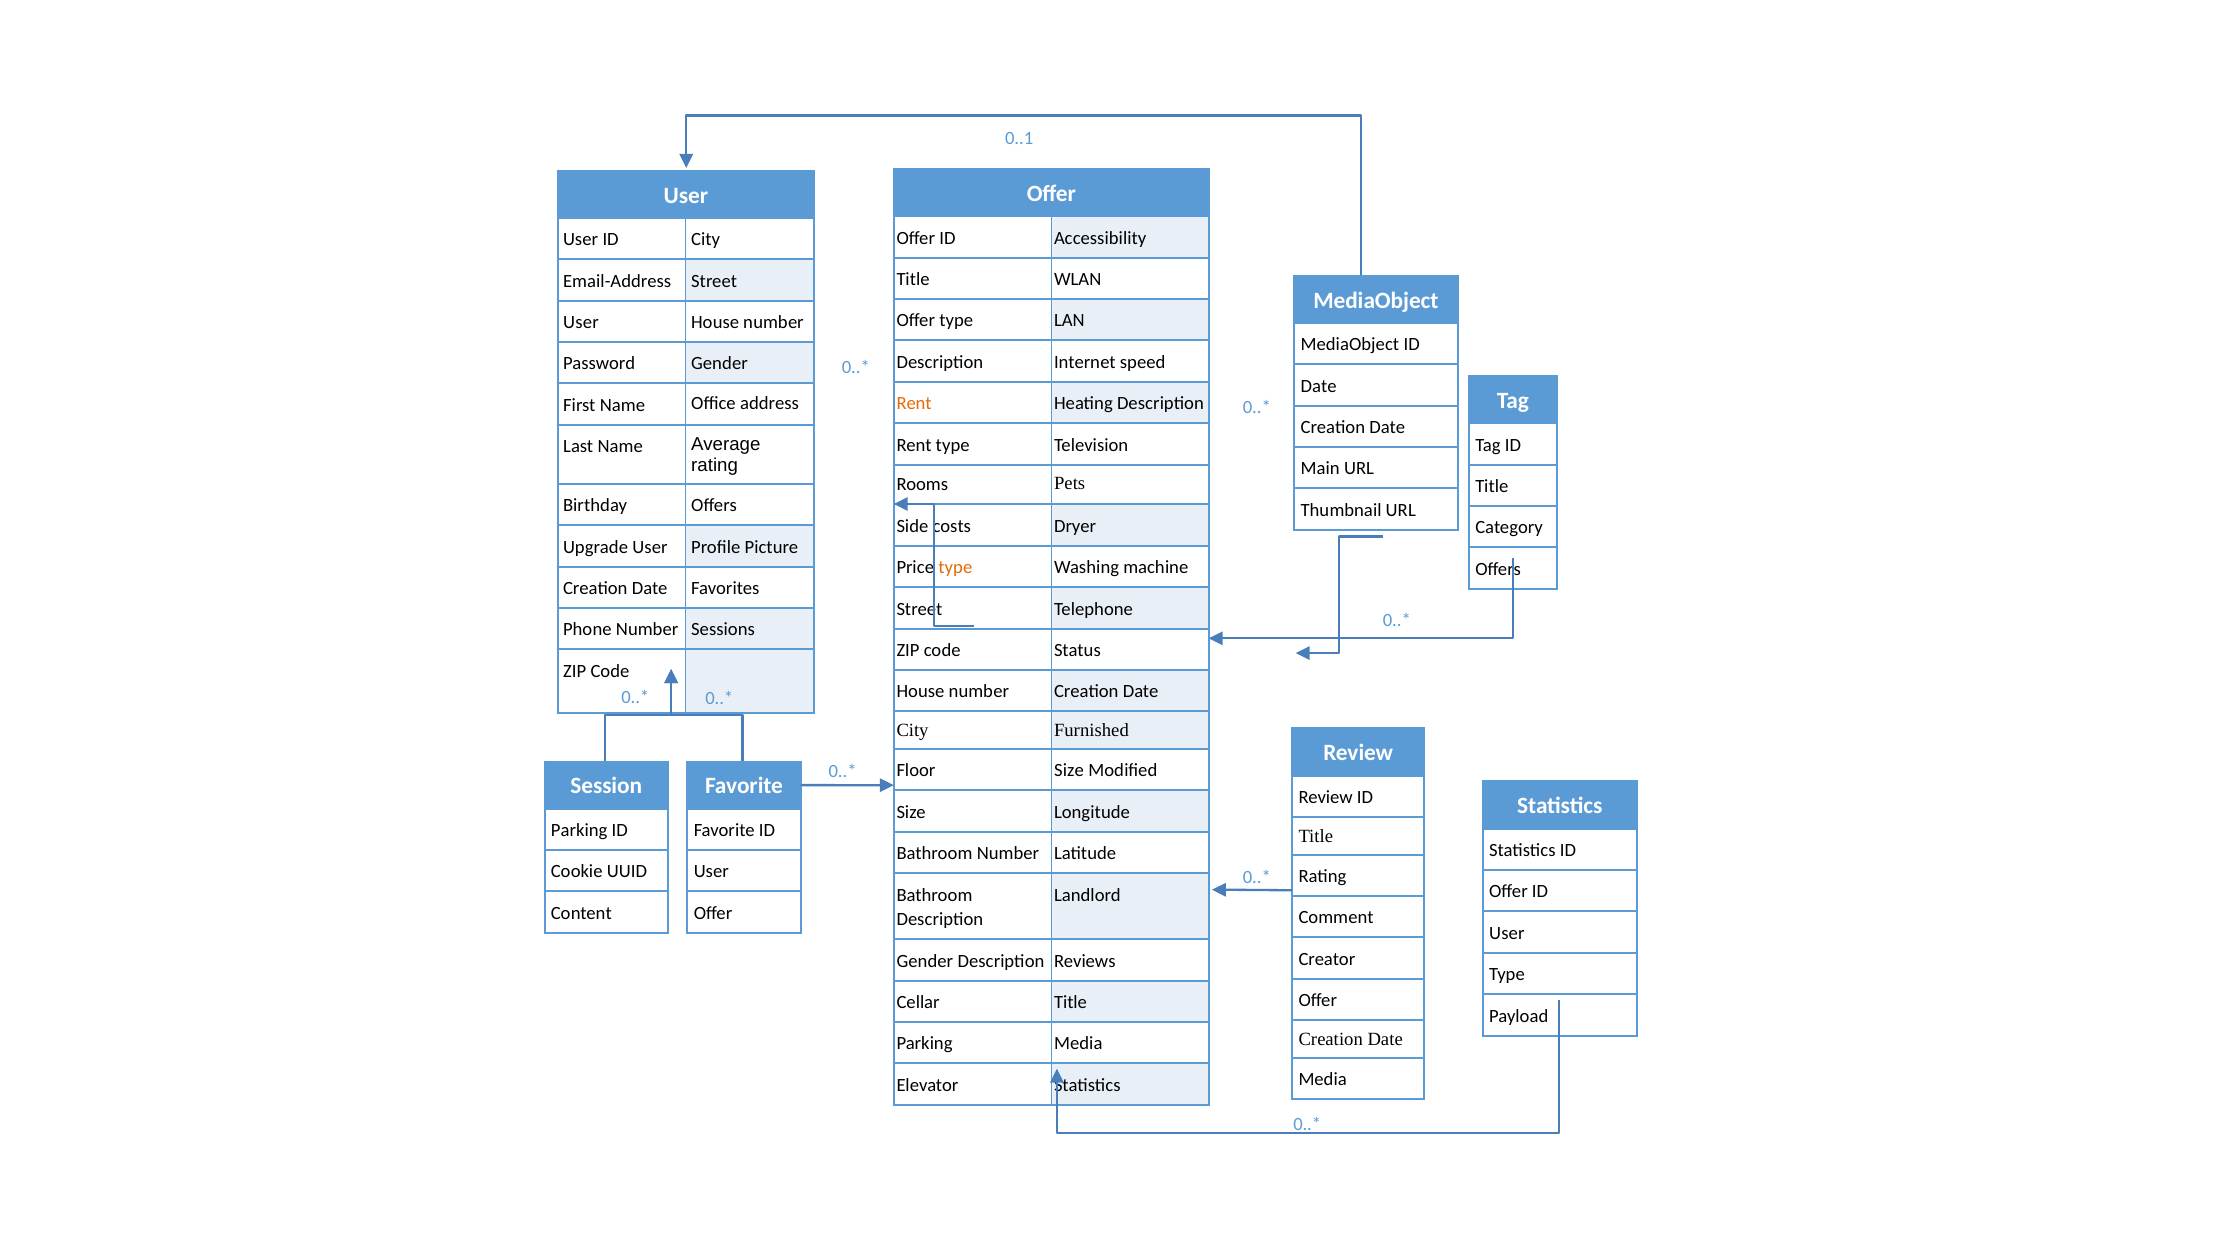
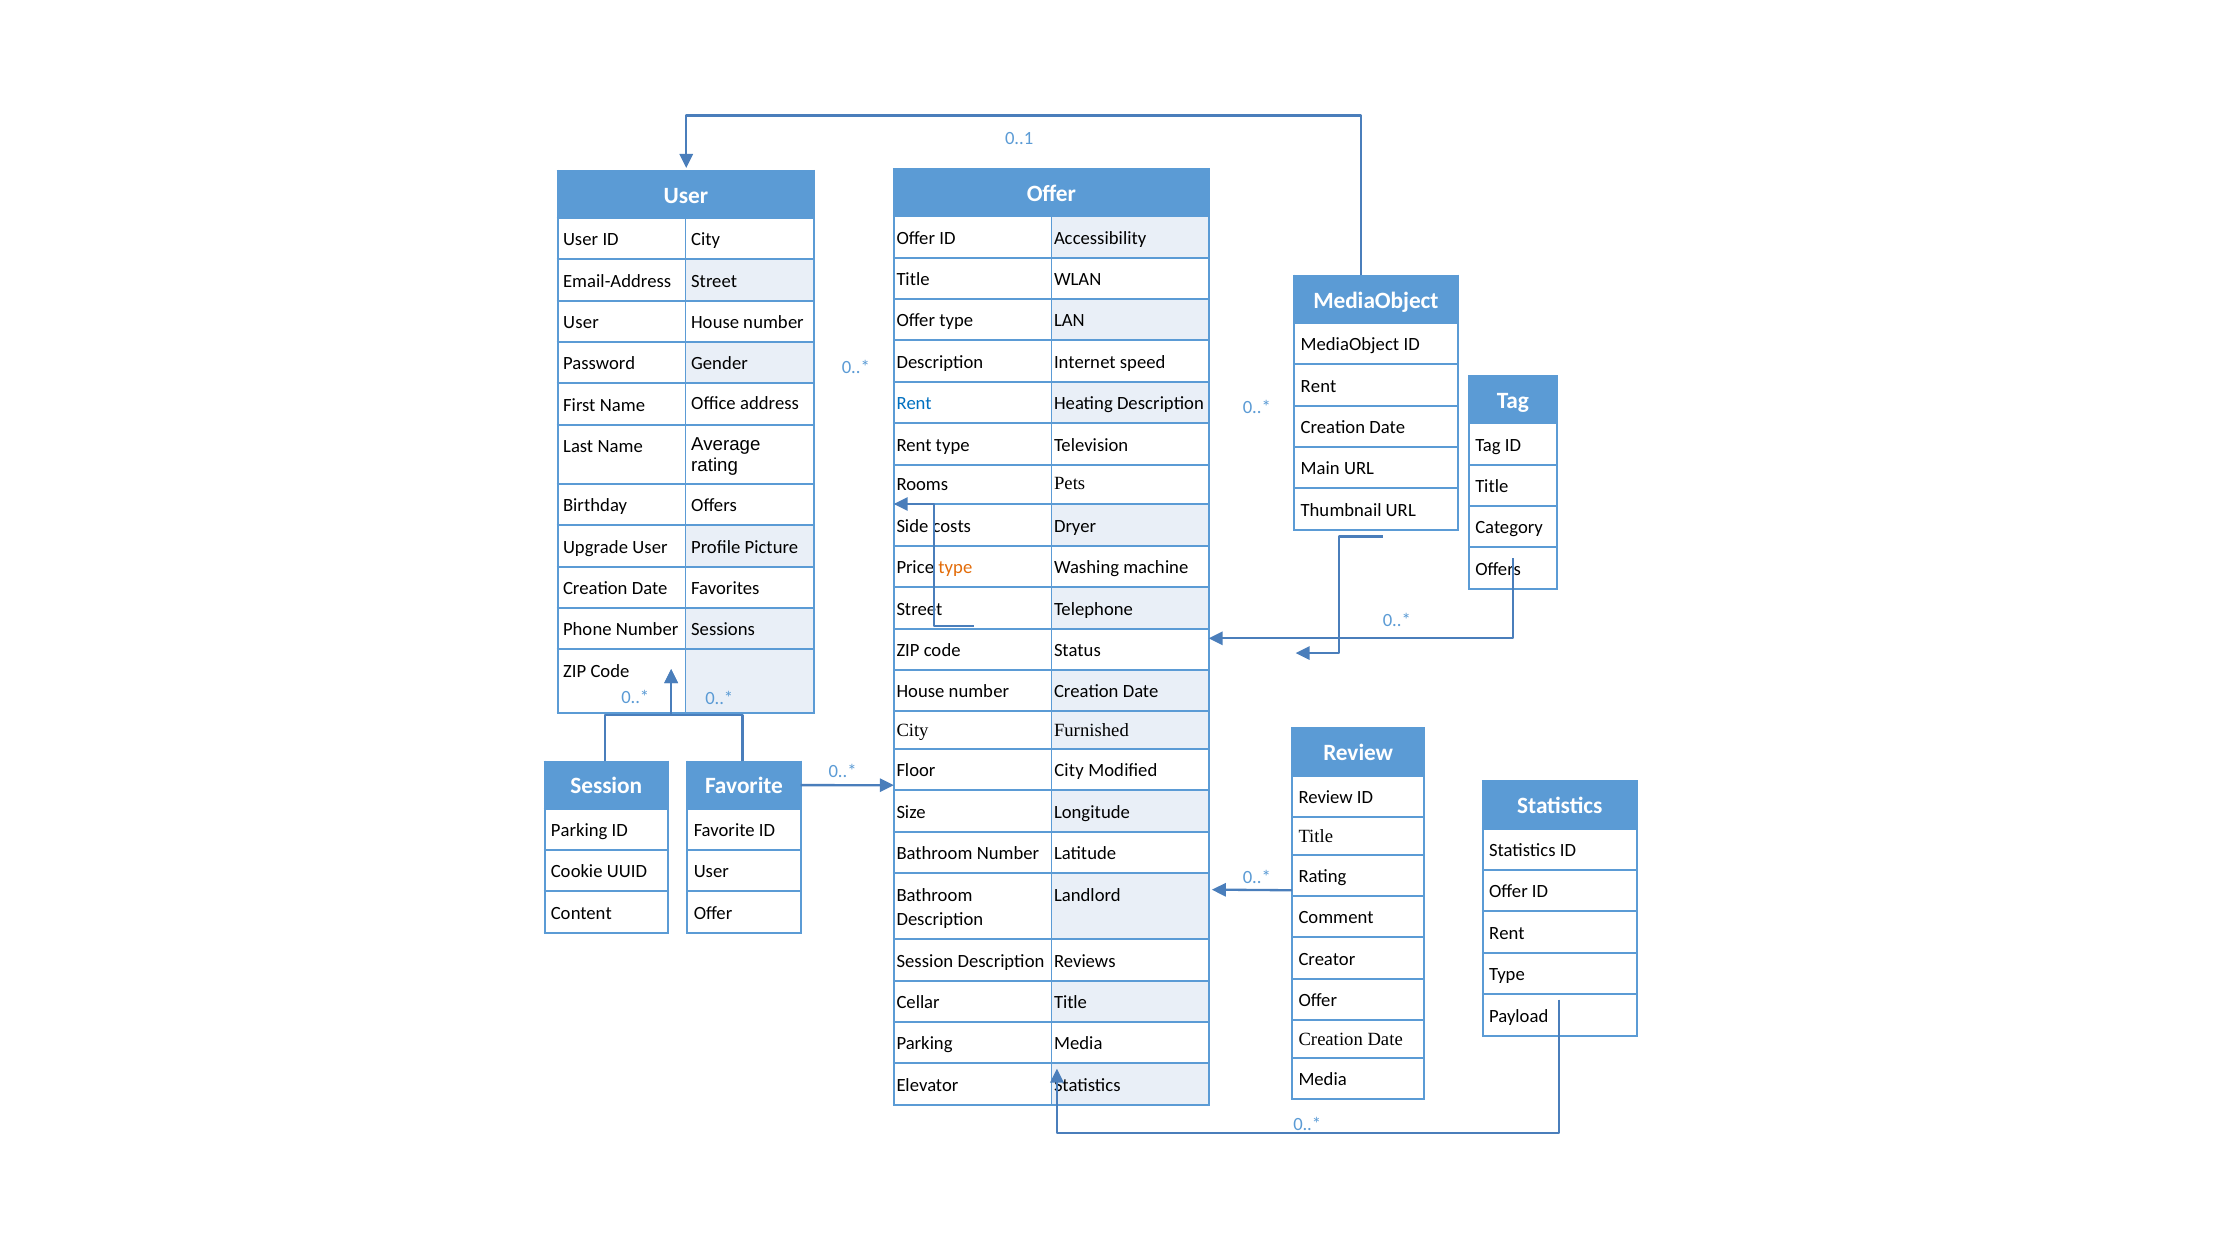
Date at (1319, 386): Date -> Rent
Rent at (914, 404) colour: orange -> blue
Floor Size: Size -> City
User at (1507, 933): User -> Rent
Gender at (925, 961): Gender -> Session
